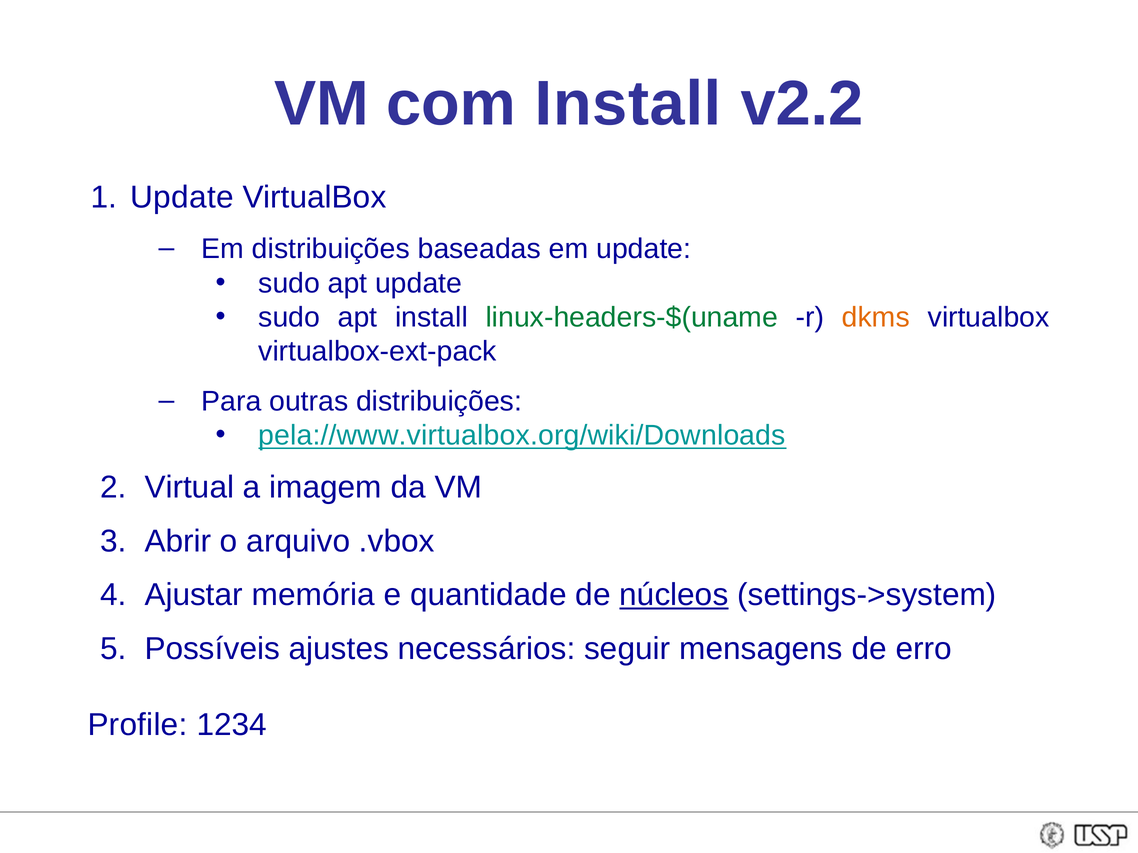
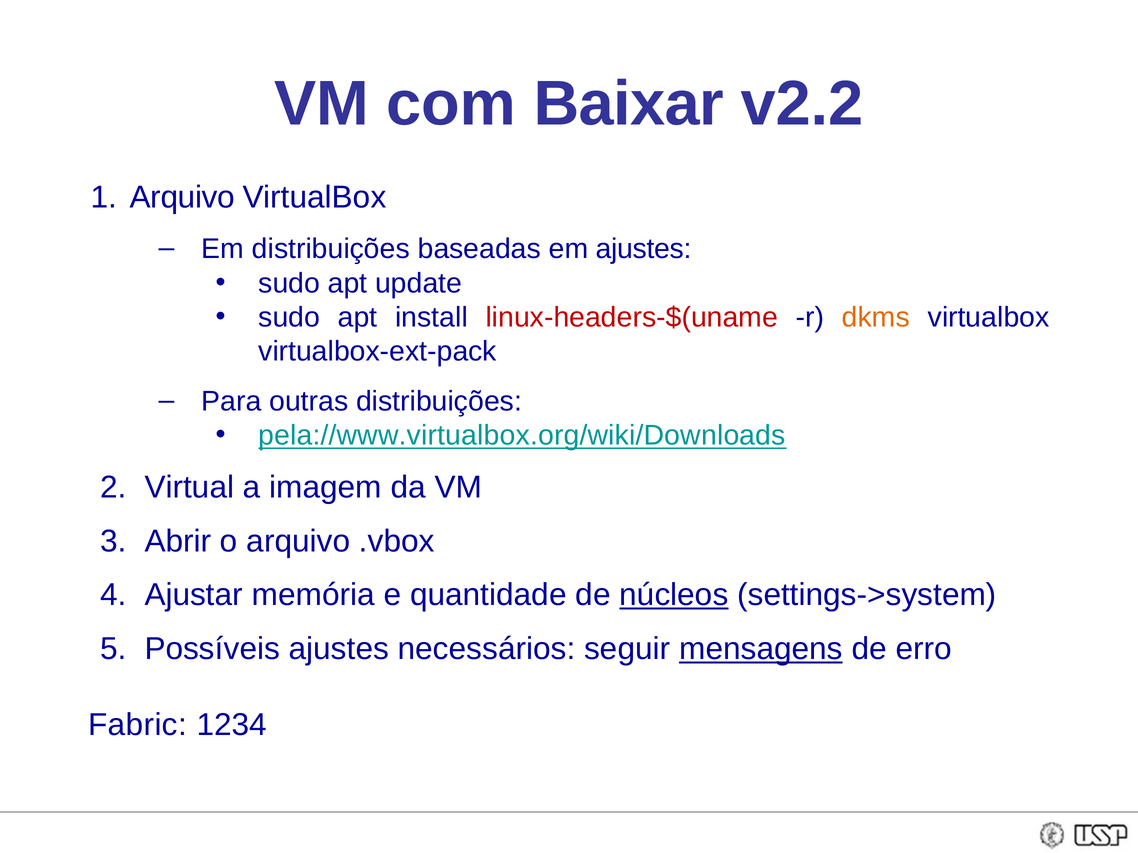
com Install: Install -> Baixar
Update at (182, 198): Update -> Arquivo
em update: update -> ajustes
linux-headers-$(uname colour: green -> red
mensagens underline: none -> present
Profile: Profile -> Fabric
